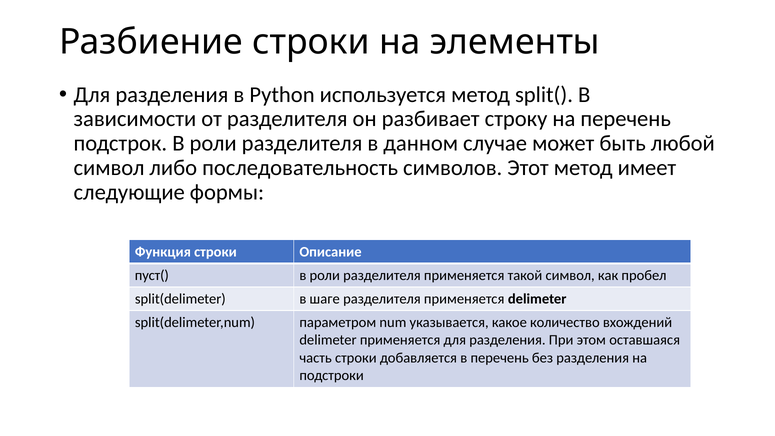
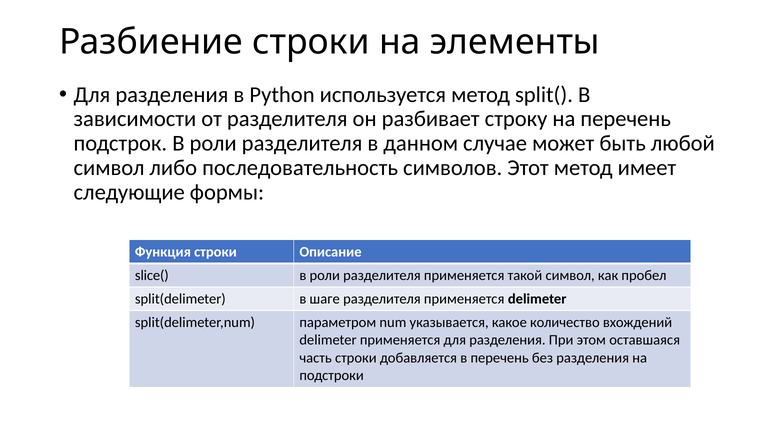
пуст(: пуст( -> slice(
